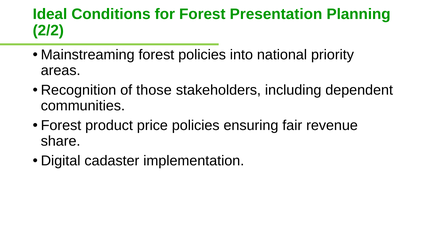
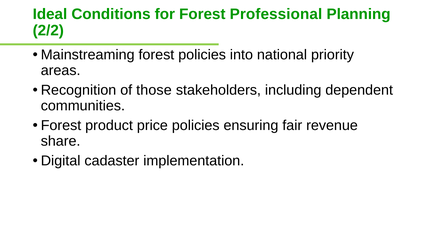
Presentation: Presentation -> Professional
